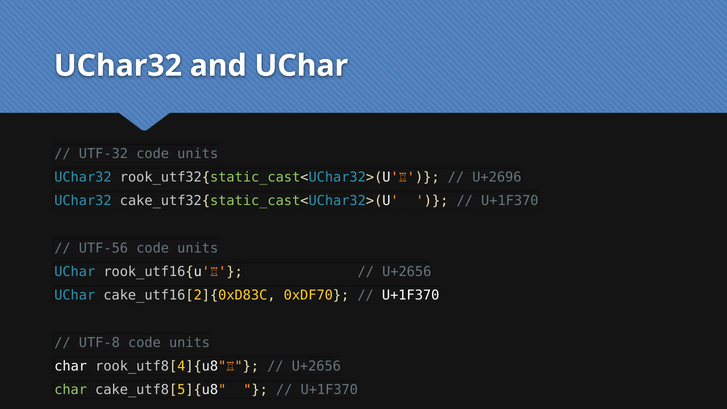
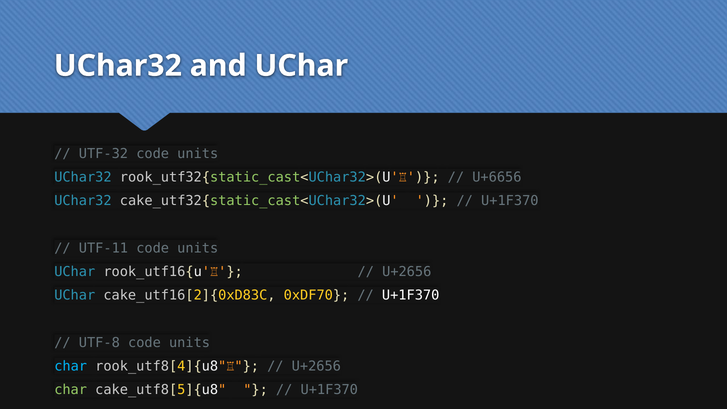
U+2696: U+2696 -> U+6656
UTF-56: UTF-56 -> UTF-11
char at (71, 366) colour: white -> light blue
